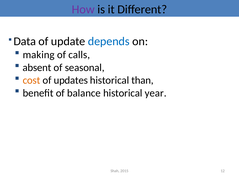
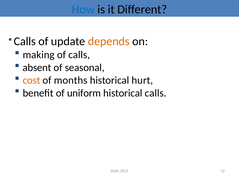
How colour: purple -> blue
Data at (25, 41): Data -> Calls
depends colour: blue -> orange
updates: updates -> months
than: than -> hurt
balance: balance -> uniform
historical year: year -> calls
